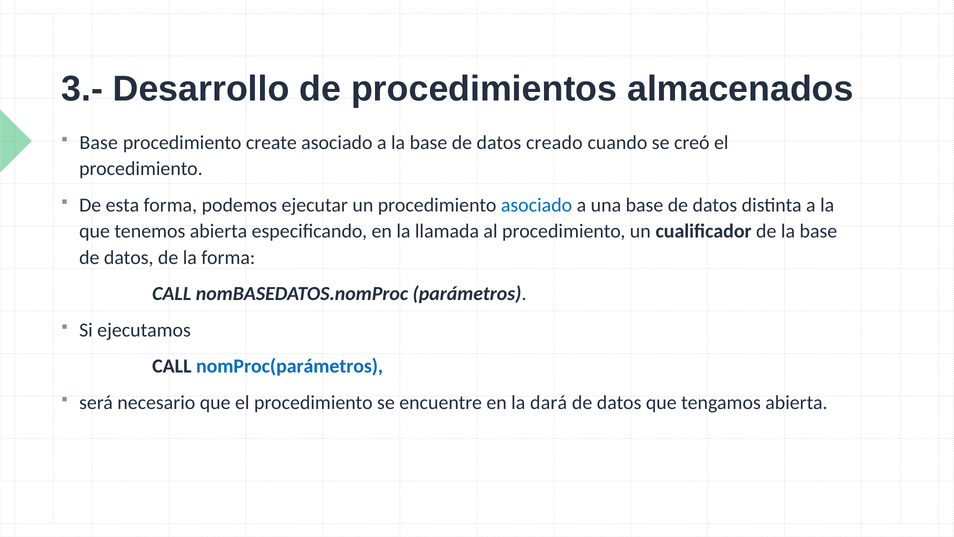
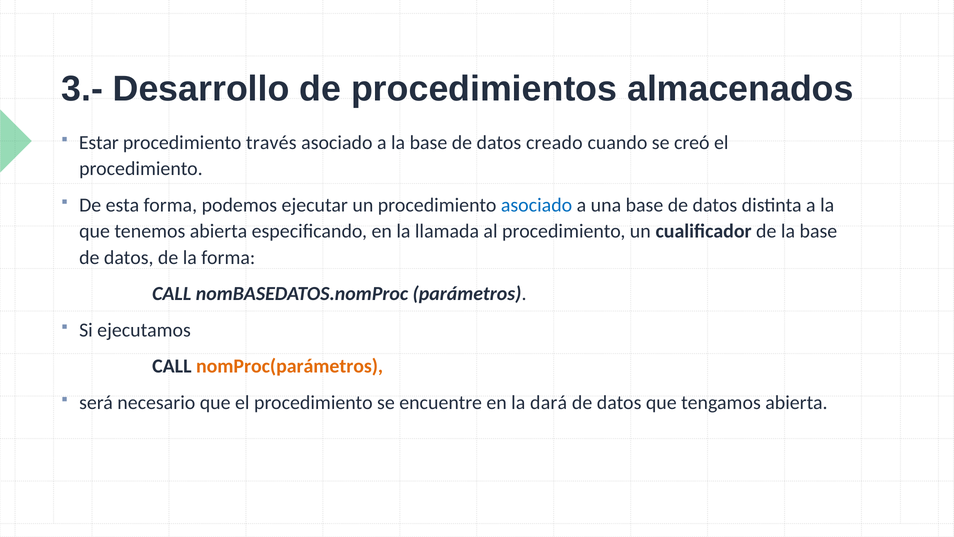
Base at (99, 142): Base -> Estar
create: create -> través
nomProc(parámetros colour: blue -> orange
